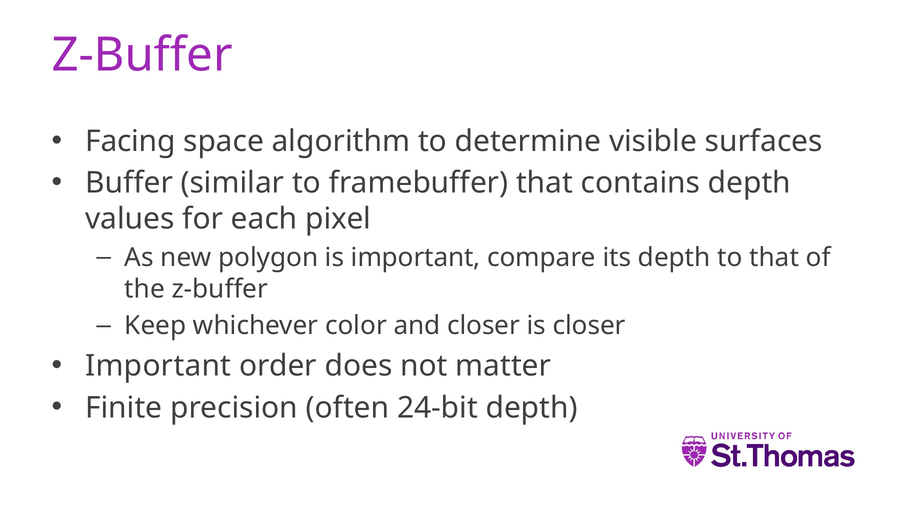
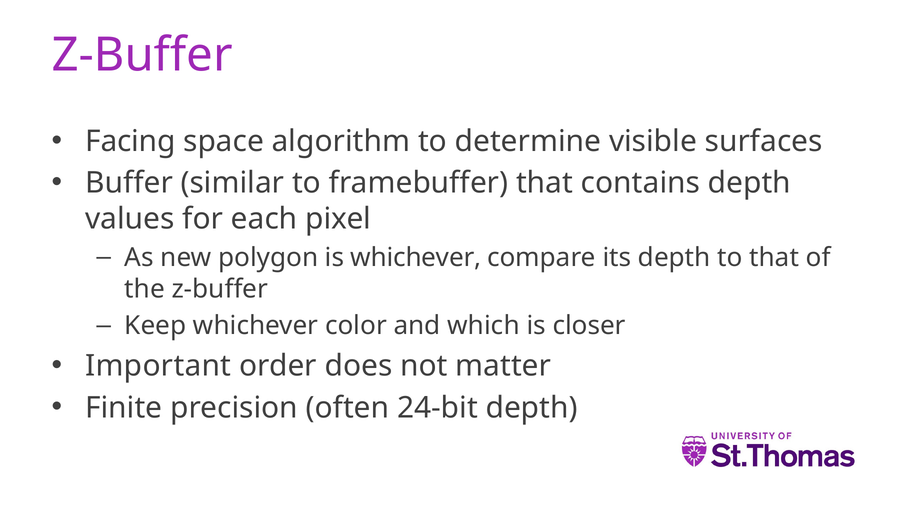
is important: important -> whichever
and closer: closer -> which
